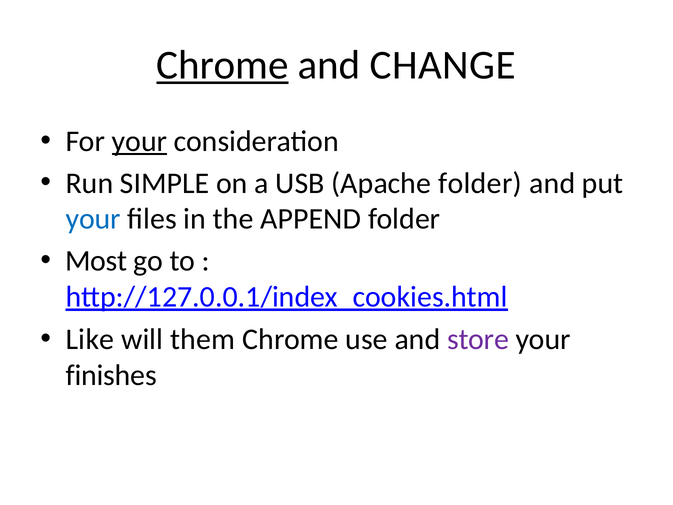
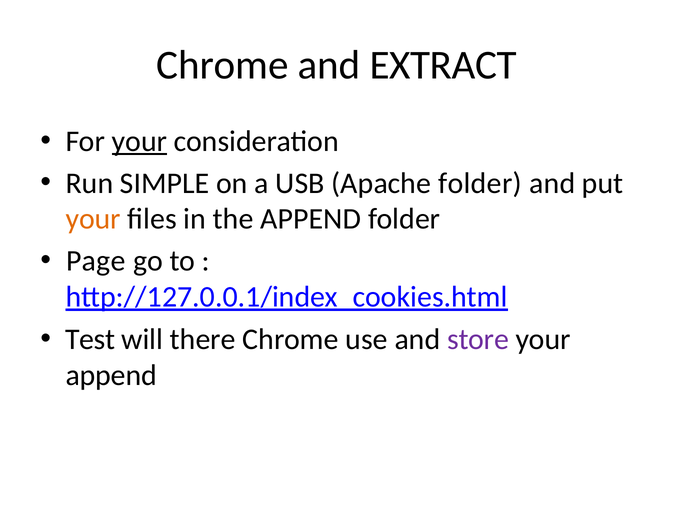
Chrome at (222, 65) underline: present -> none
CHANGE: CHANGE -> EXTRACT
your at (93, 219) colour: blue -> orange
Most: Most -> Page
Like: Like -> Test
them: them -> there
finishes at (111, 375): finishes -> append
